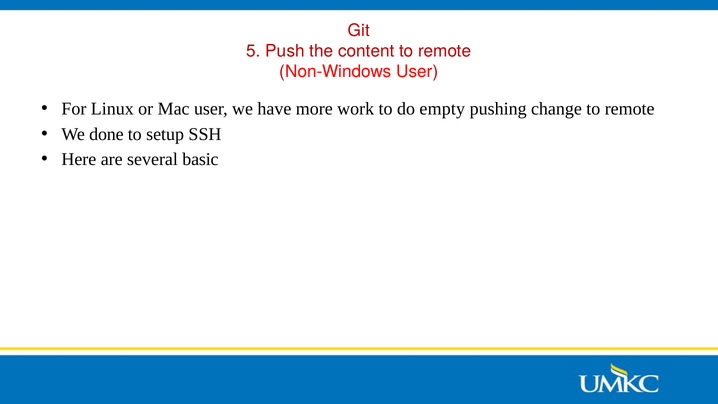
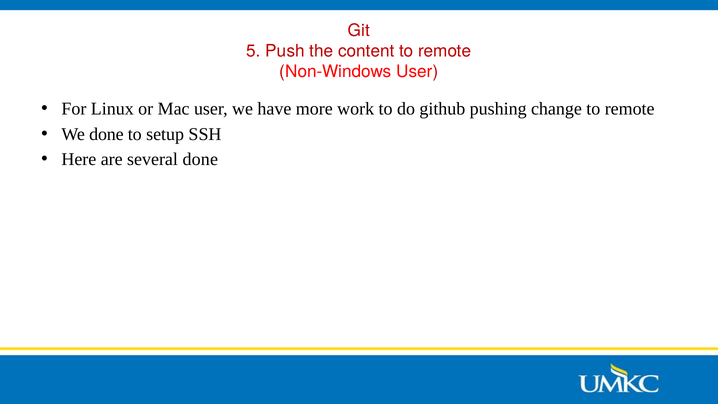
empty: empty -> github
several basic: basic -> done
